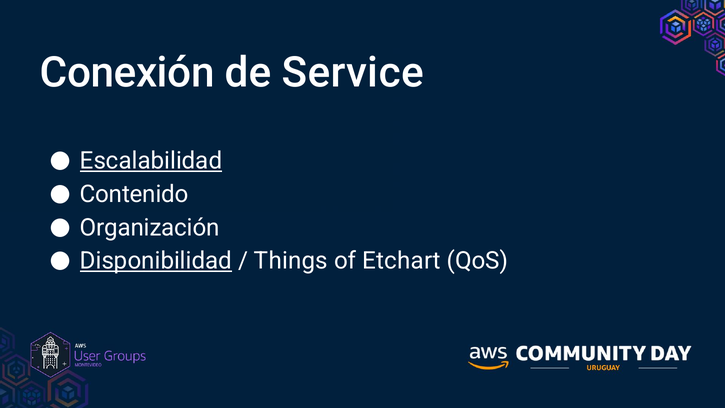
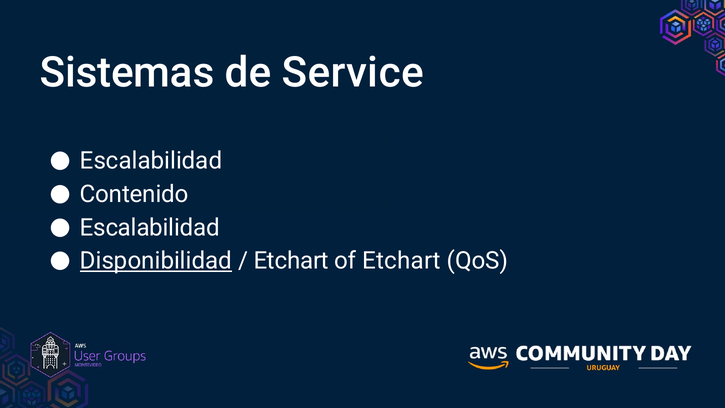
Conexión: Conexión -> Sistemas
Escalabilidad at (151, 161) underline: present -> none
Organización at (150, 227): Organización -> Escalabilidad
Things at (291, 261): Things -> Etchart
